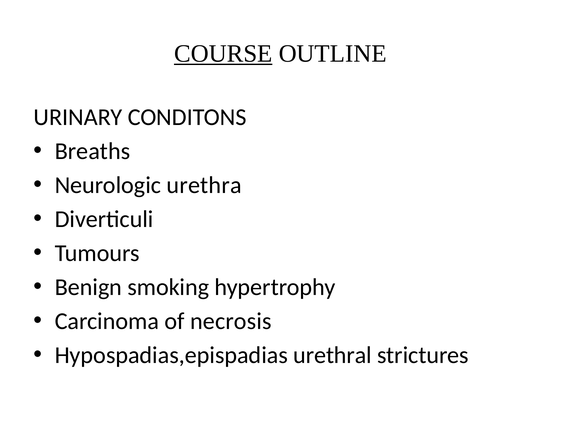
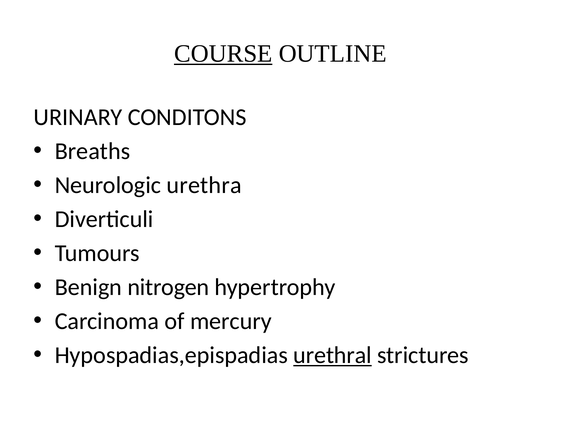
smoking: smoking -> nitrogen
necrosis: necrosis -> mercury
urethral underline: none -> present
